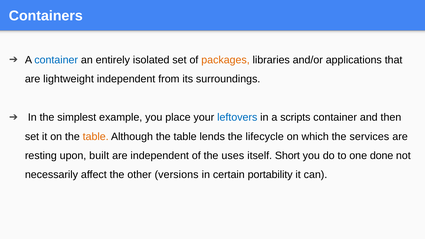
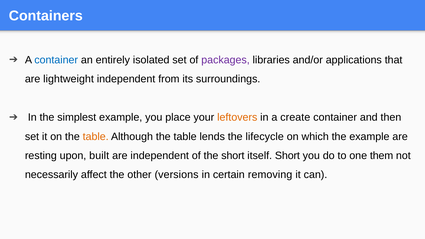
packages colour: orange -> purple
leftovers colour: blue -> orange
scripts: scripts -> create
the services: services -> example
the uses: uses -> short
done: done -> them
portability: portability -> removing
